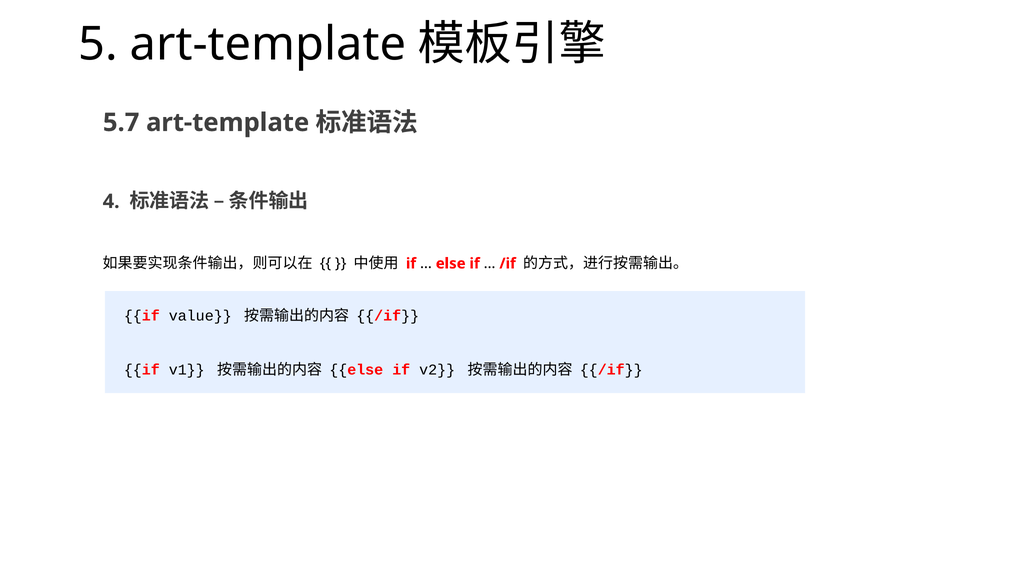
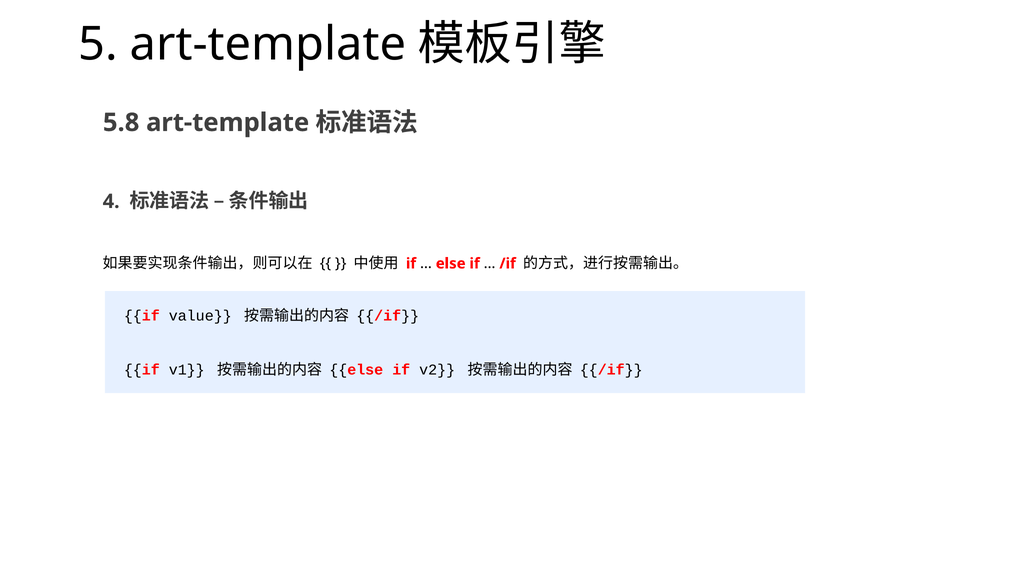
5.7: 5.7 -> 5.8
